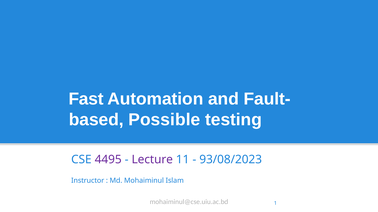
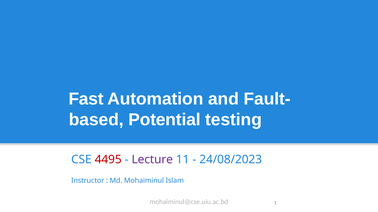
Possible: Possible -> Potential
4495 colour: purple -> red
93/08/2023: 93/08/2023 -> 24/08/2023
